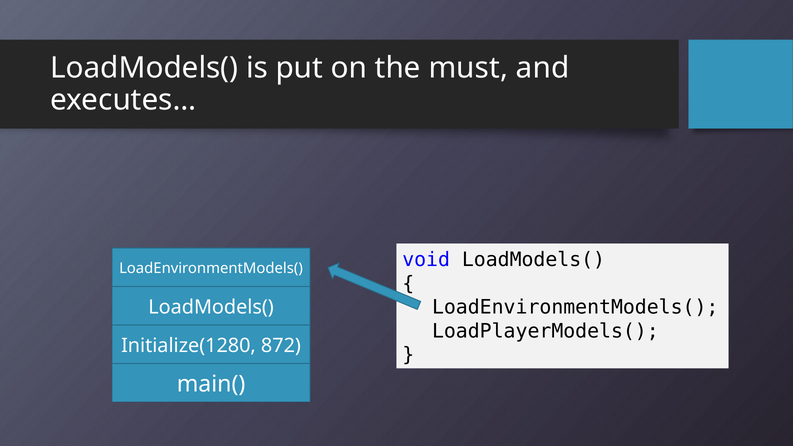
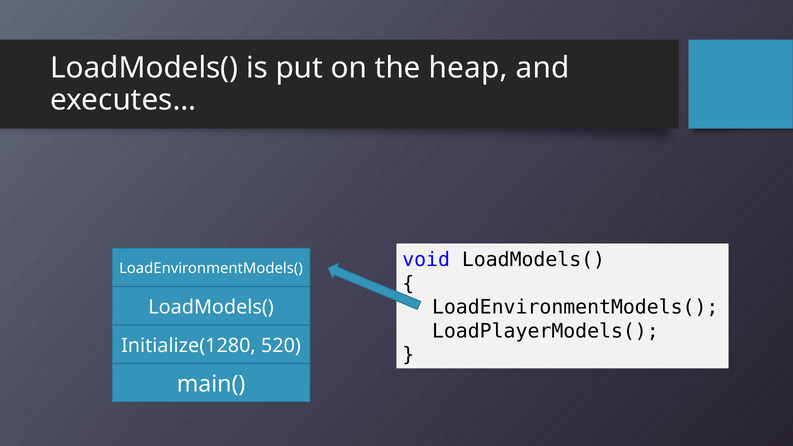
must: must -> heap
872: 872 -> 520
